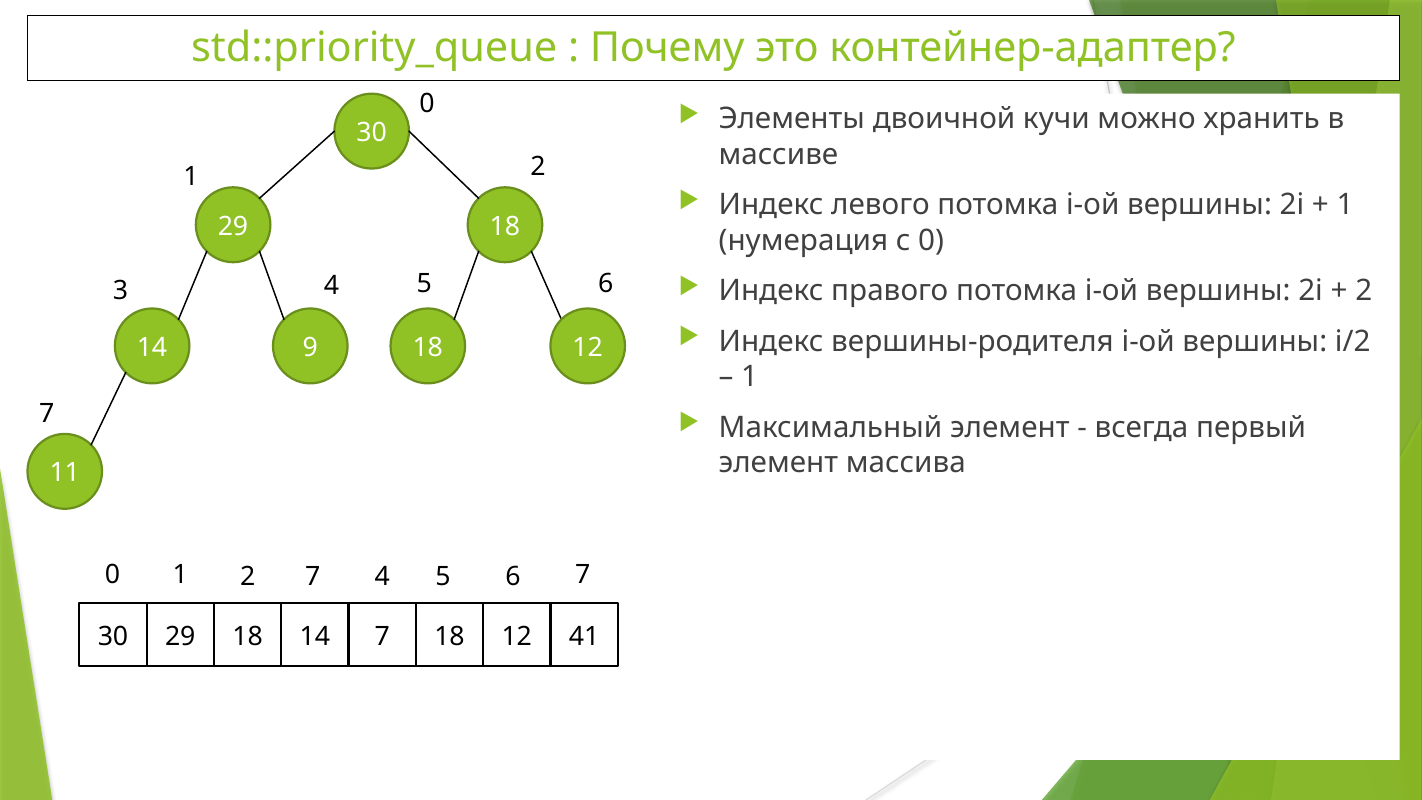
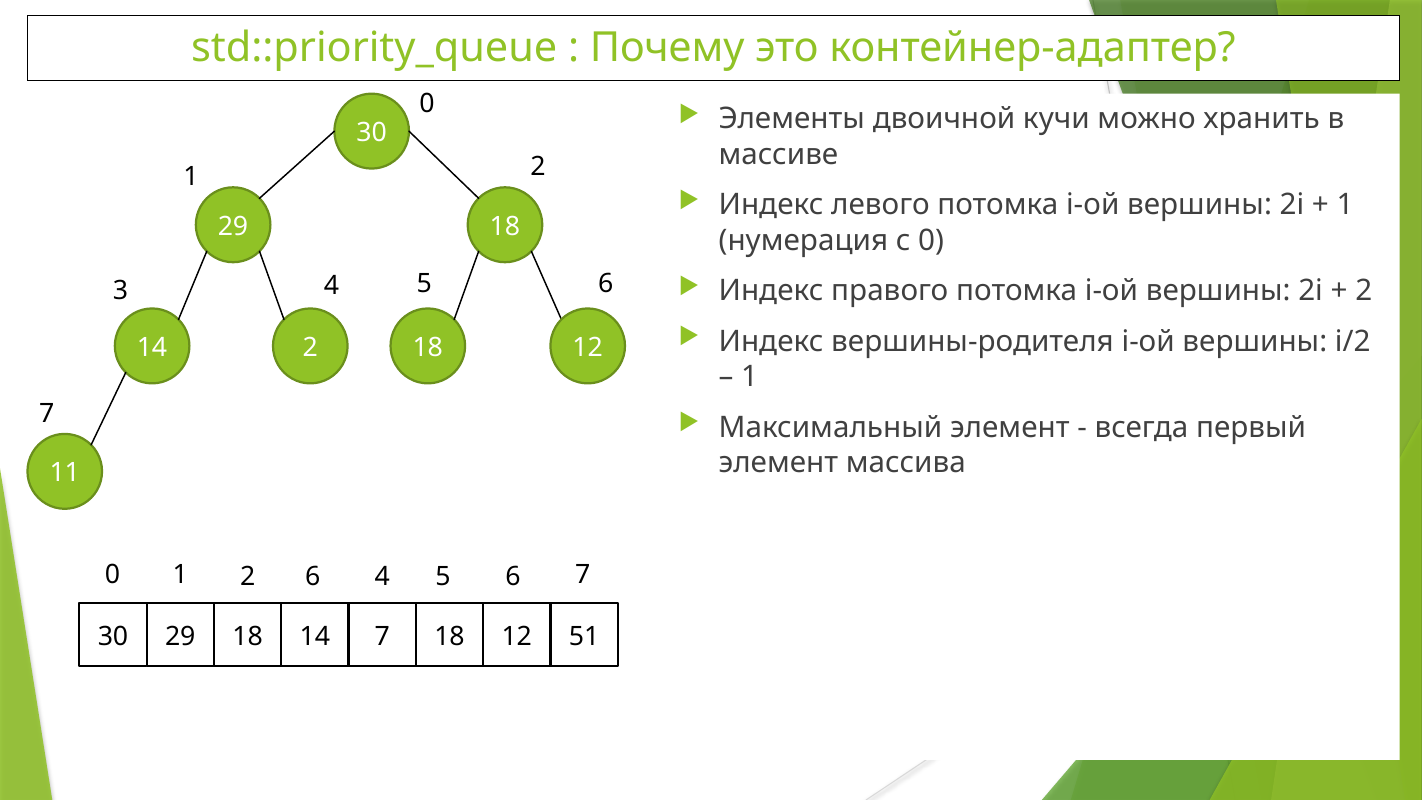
14 9: 9 -> 2
2 7: 7 -> 6
41: 41 -> 51
